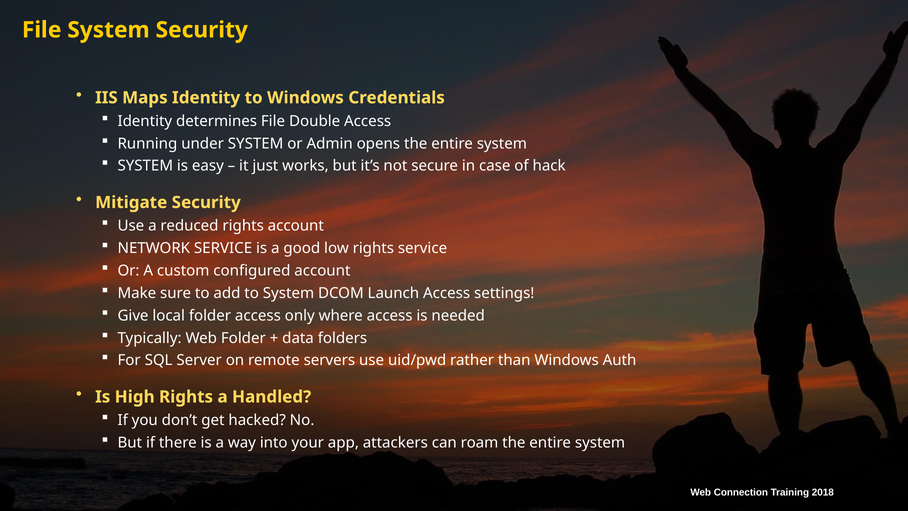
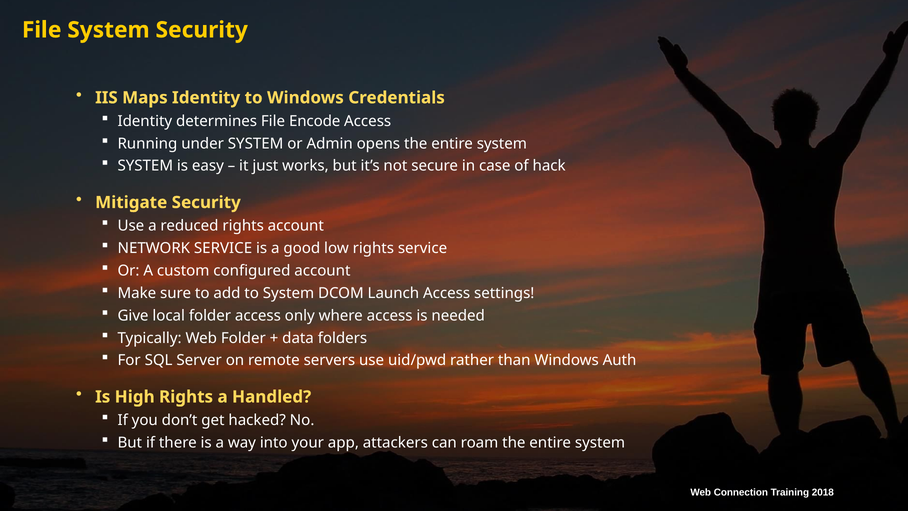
Double: Double -> Encode
